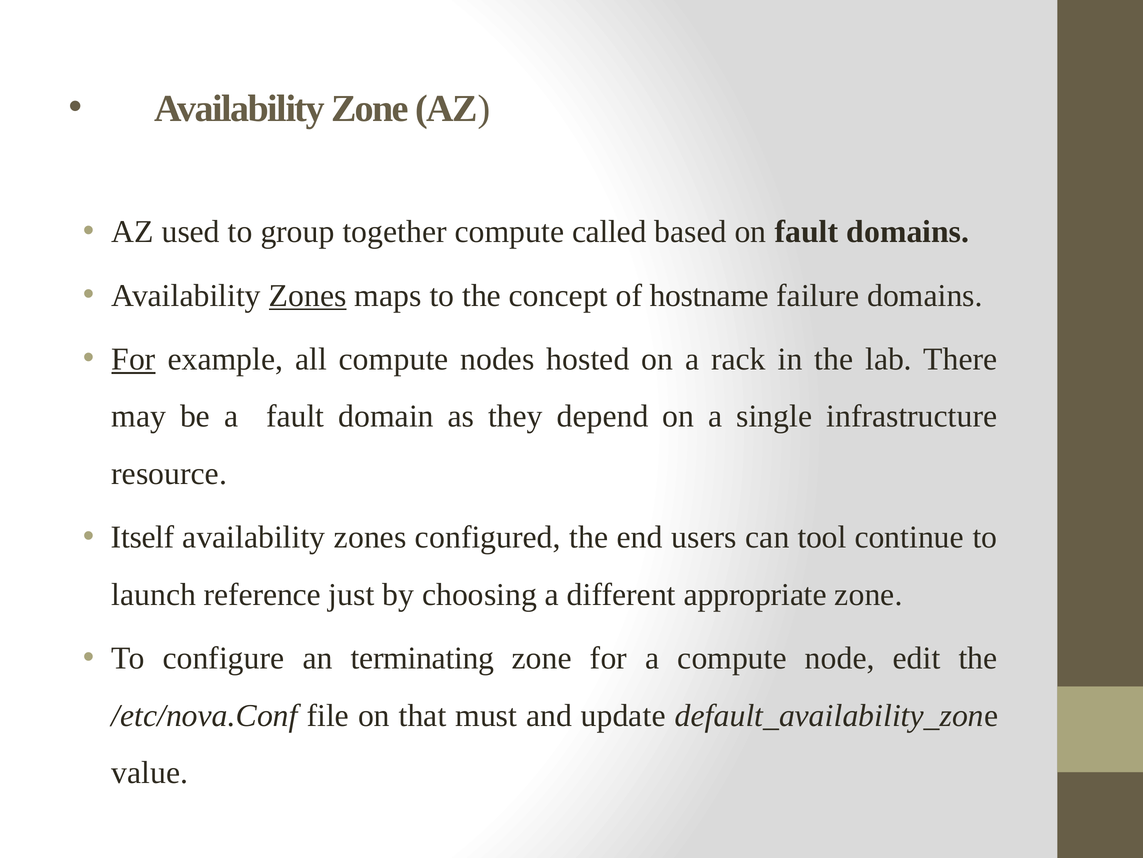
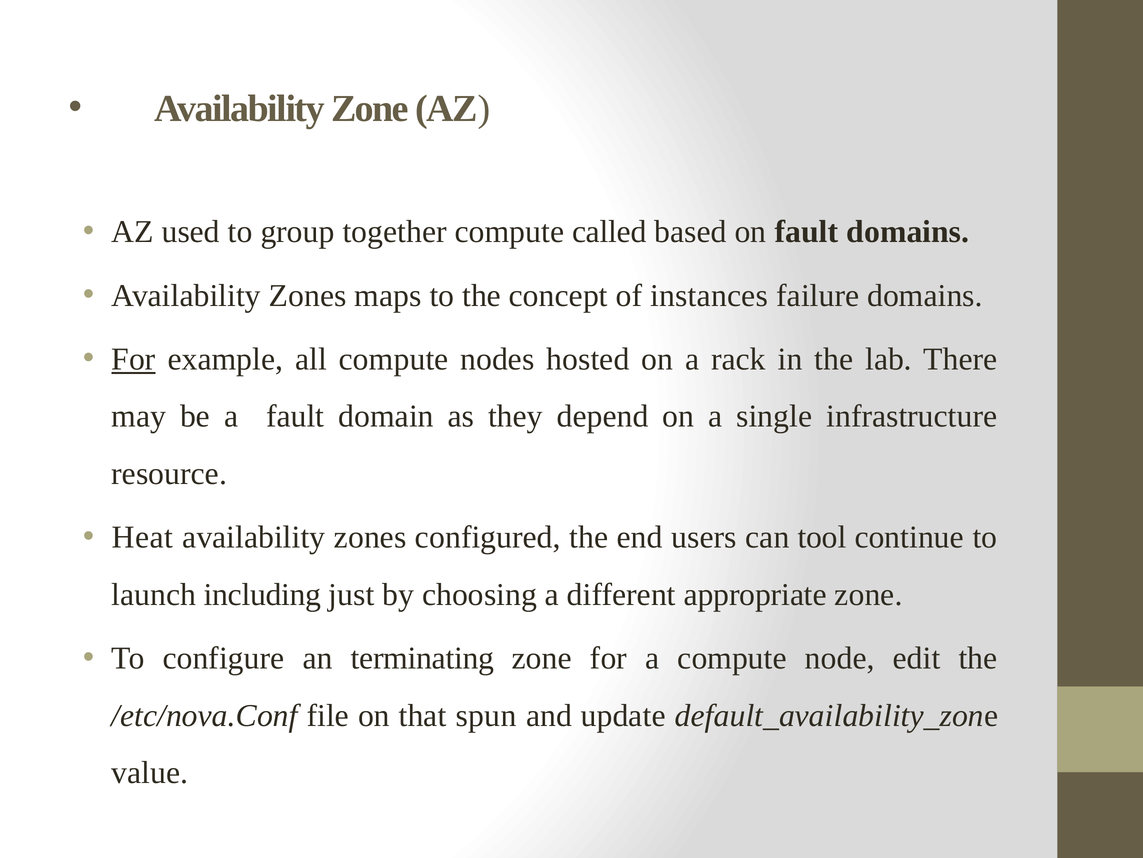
Zones at (308, 295) underline: present -> none
hostname: hostname -> instances
Itself: Itself -> Heat
reference: reference -> including
must: must -> spun
